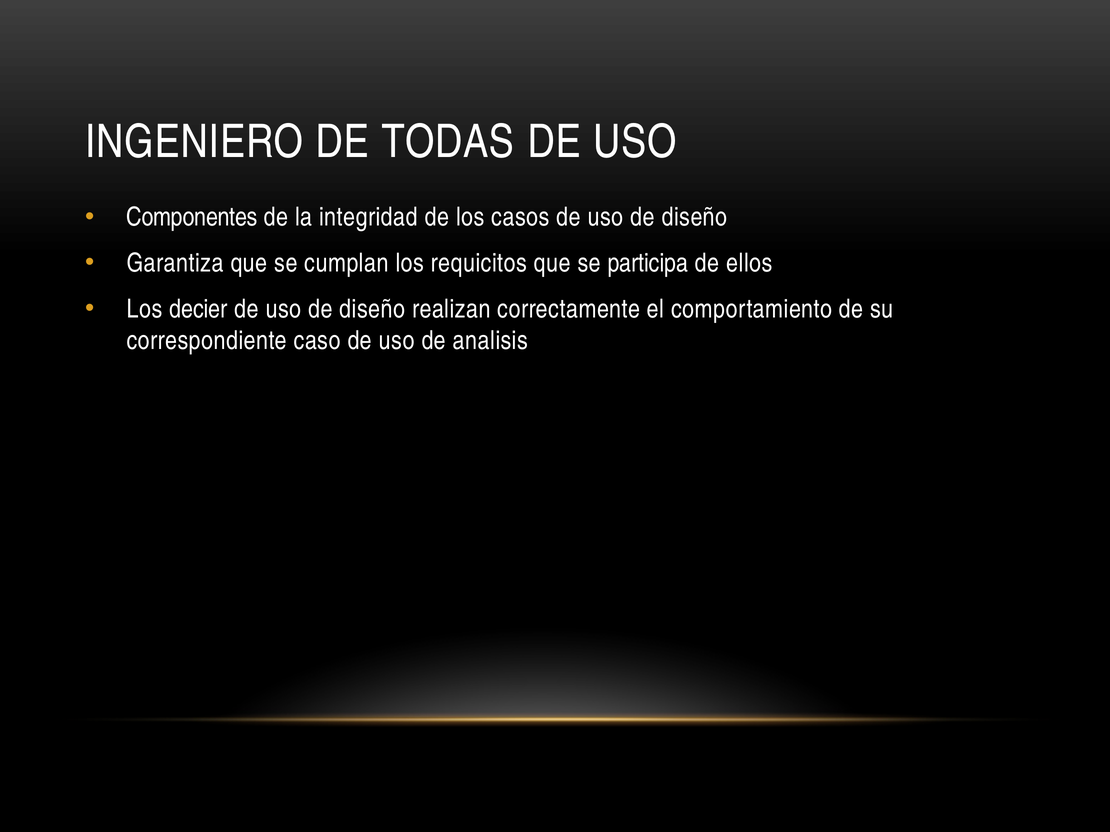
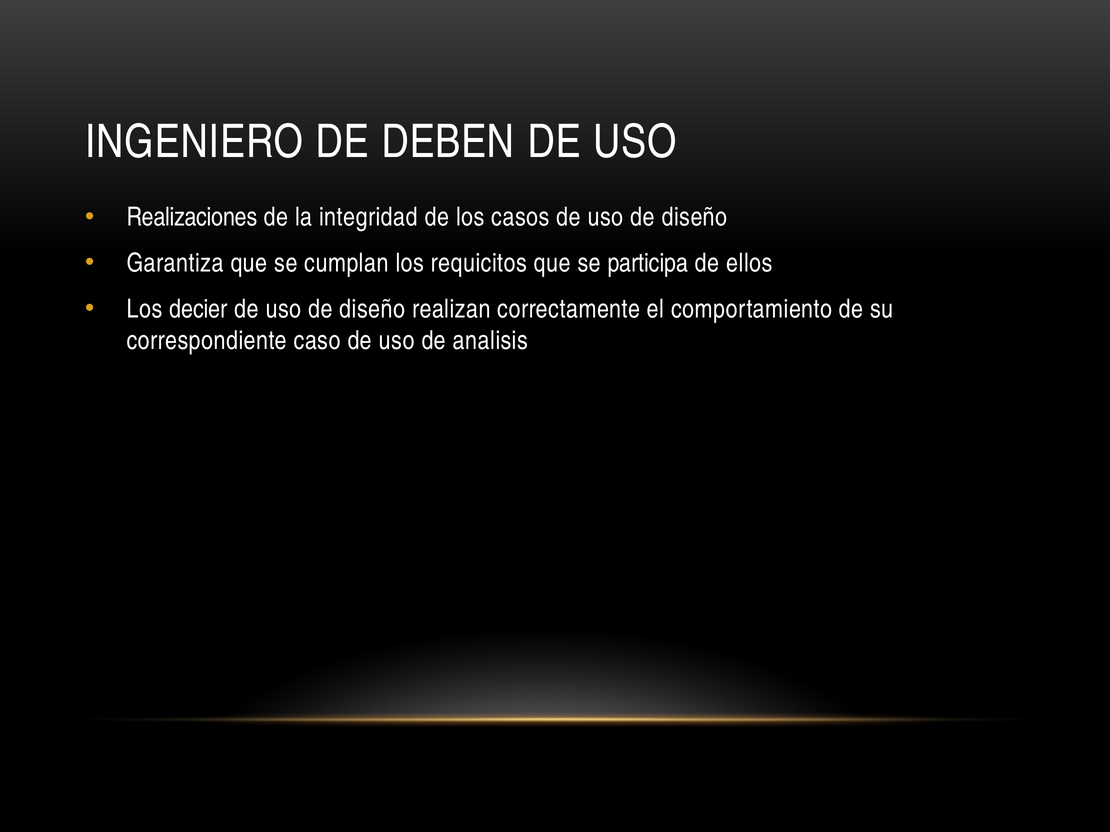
TODAS: TODAS -> DEBEN
Componentes: Componentes -> Realizaciones
